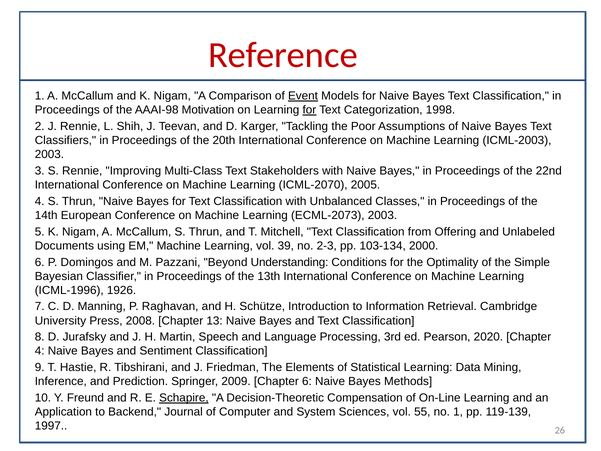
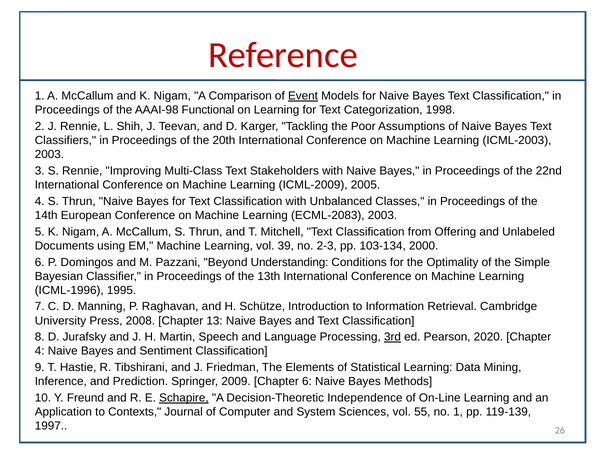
Motivation: Motivation -> Functional
for at (309, 110) underline: present -> none
ICML-2070: ICML-2070 -> ICML-2009
ECML-2073: ECML-2073 -> ECML-2083
1926: 1926 -> 1995
3rd underline: none -> present
Compensation: Compensation -> Independence
Backend: Backend -> Contexts
